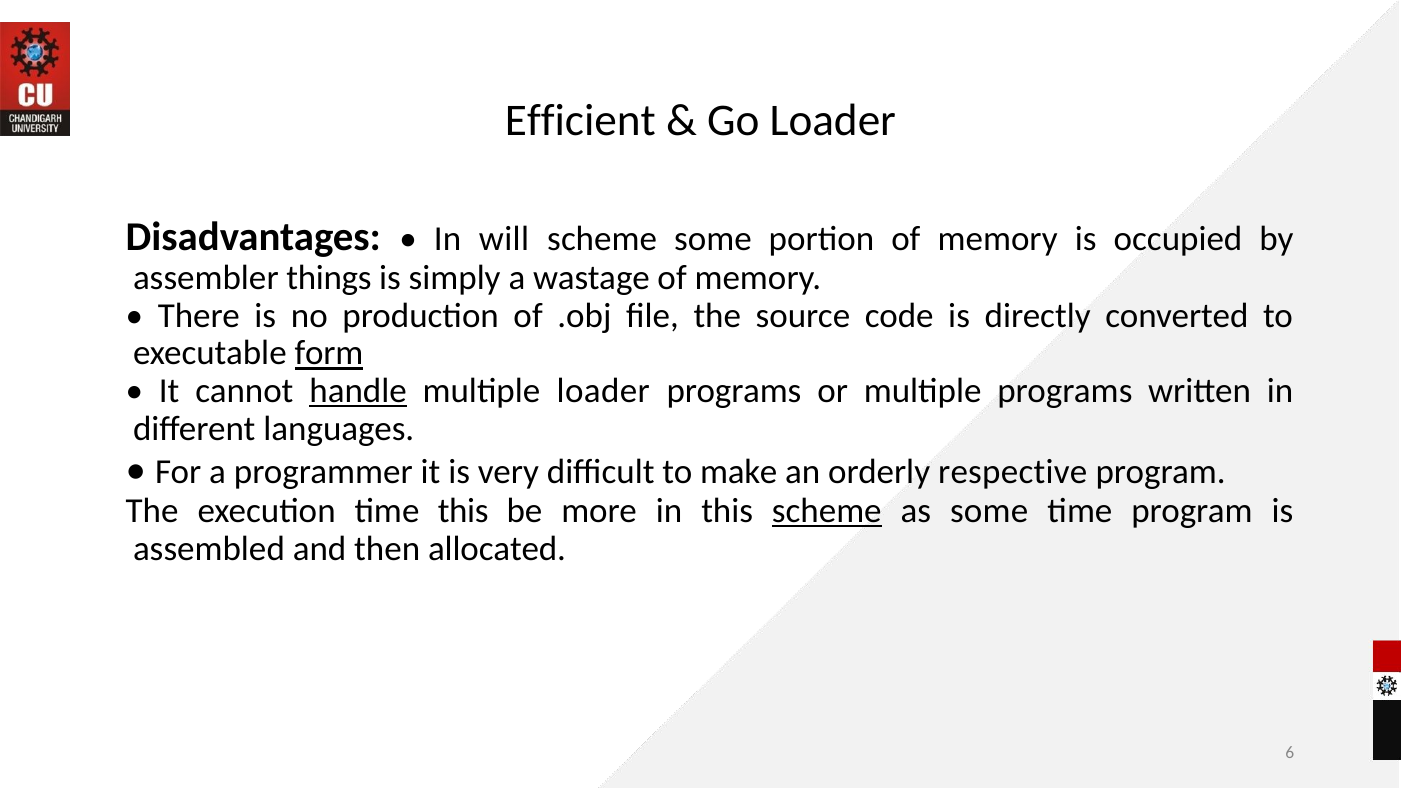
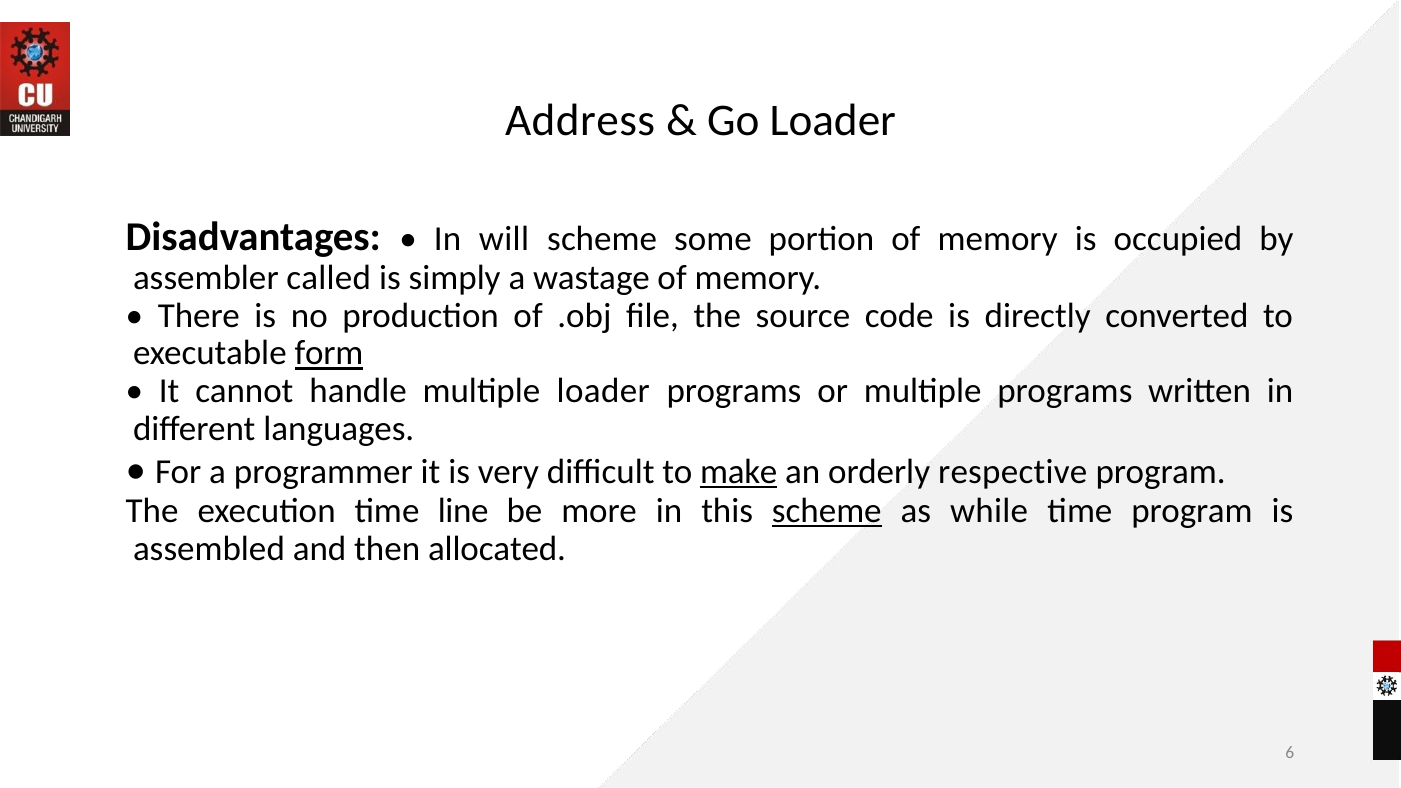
Efficient: Efficient -> Address
things: things -> called
handle underline: present -> none
make underline: none -> present
time this: this -> line
as some: some -> while
